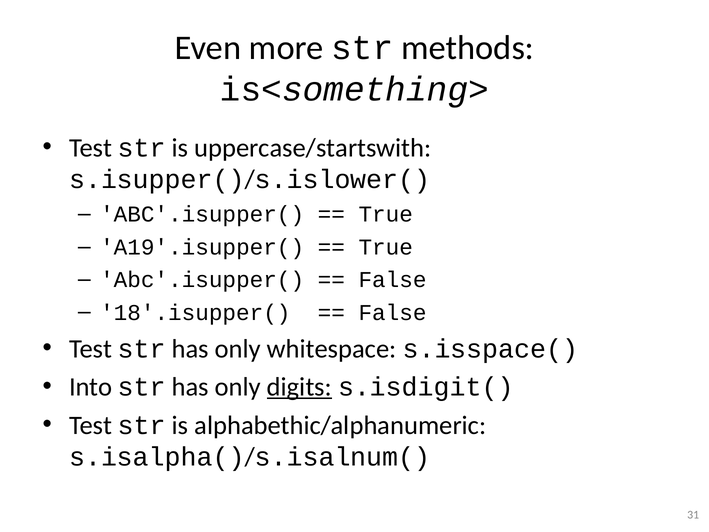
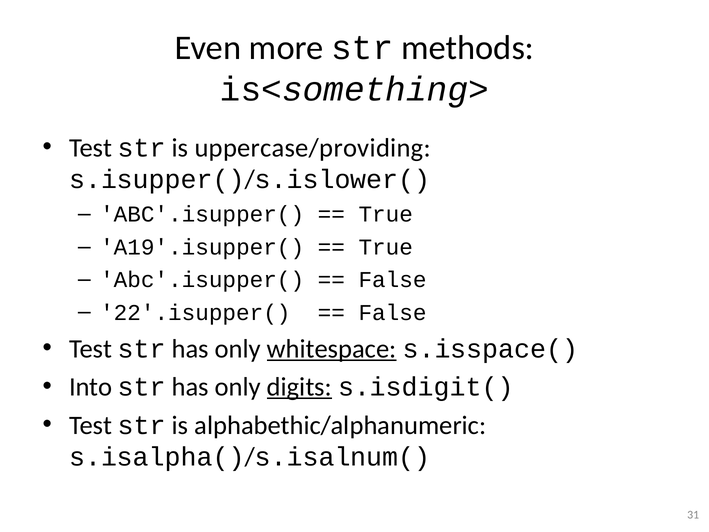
uppercase/startswith: uppercase/startswith -> uppercase/providing
18'.isupper(: 18'.isupper( -> 22'.isupper(
whitespace underline: none -> present
